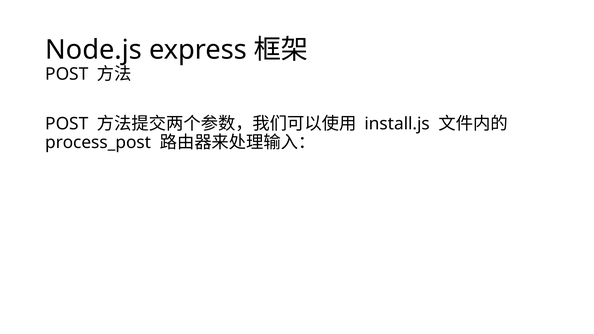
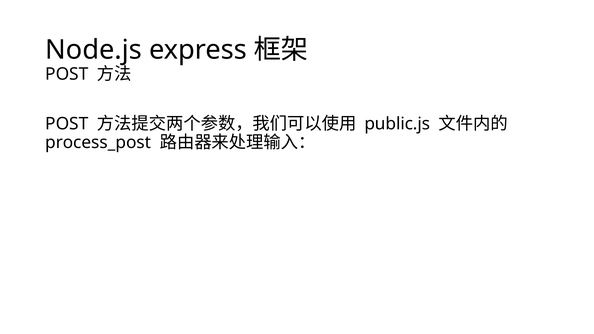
install.js: install.js -> public.js
